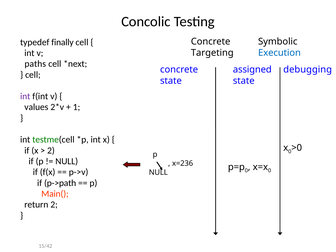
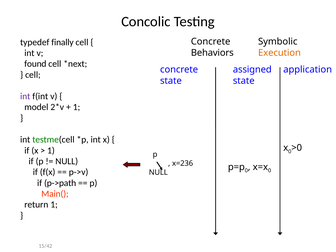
Targeting: Targeting -> Behaviors
Execution colour: blue -> orange
paths: paths -> found
debugging: debugging -> application
values: values -> model
2 at (51, 150): 2 -> 1
return 2: 2 -> 1
